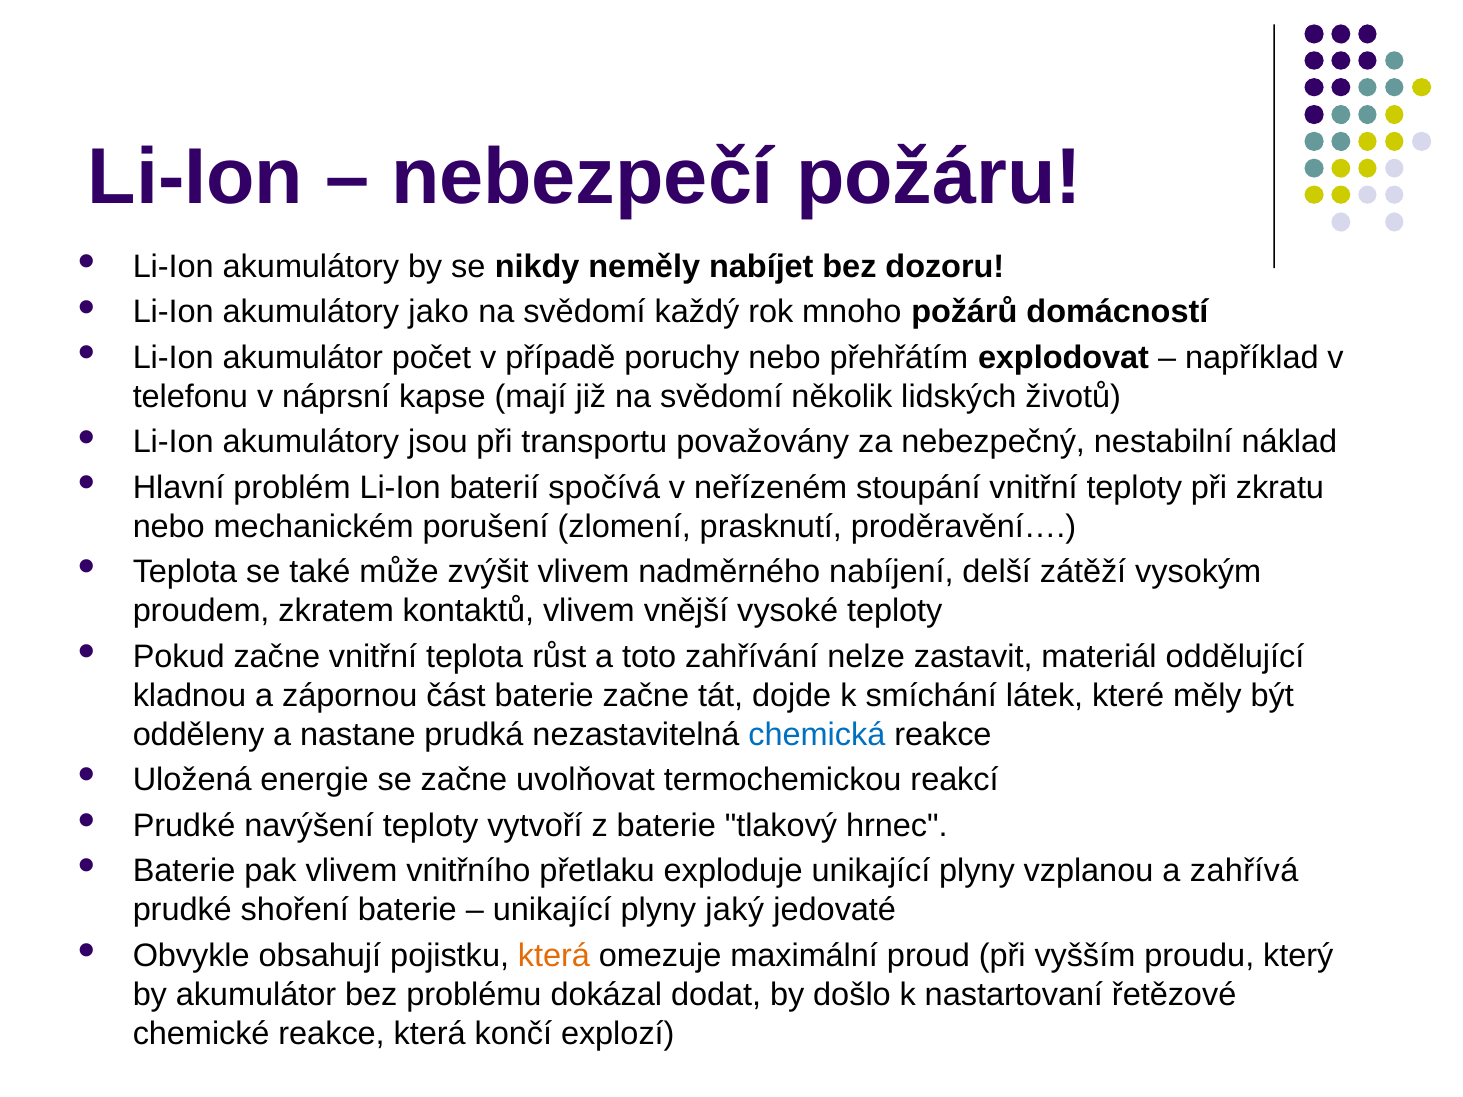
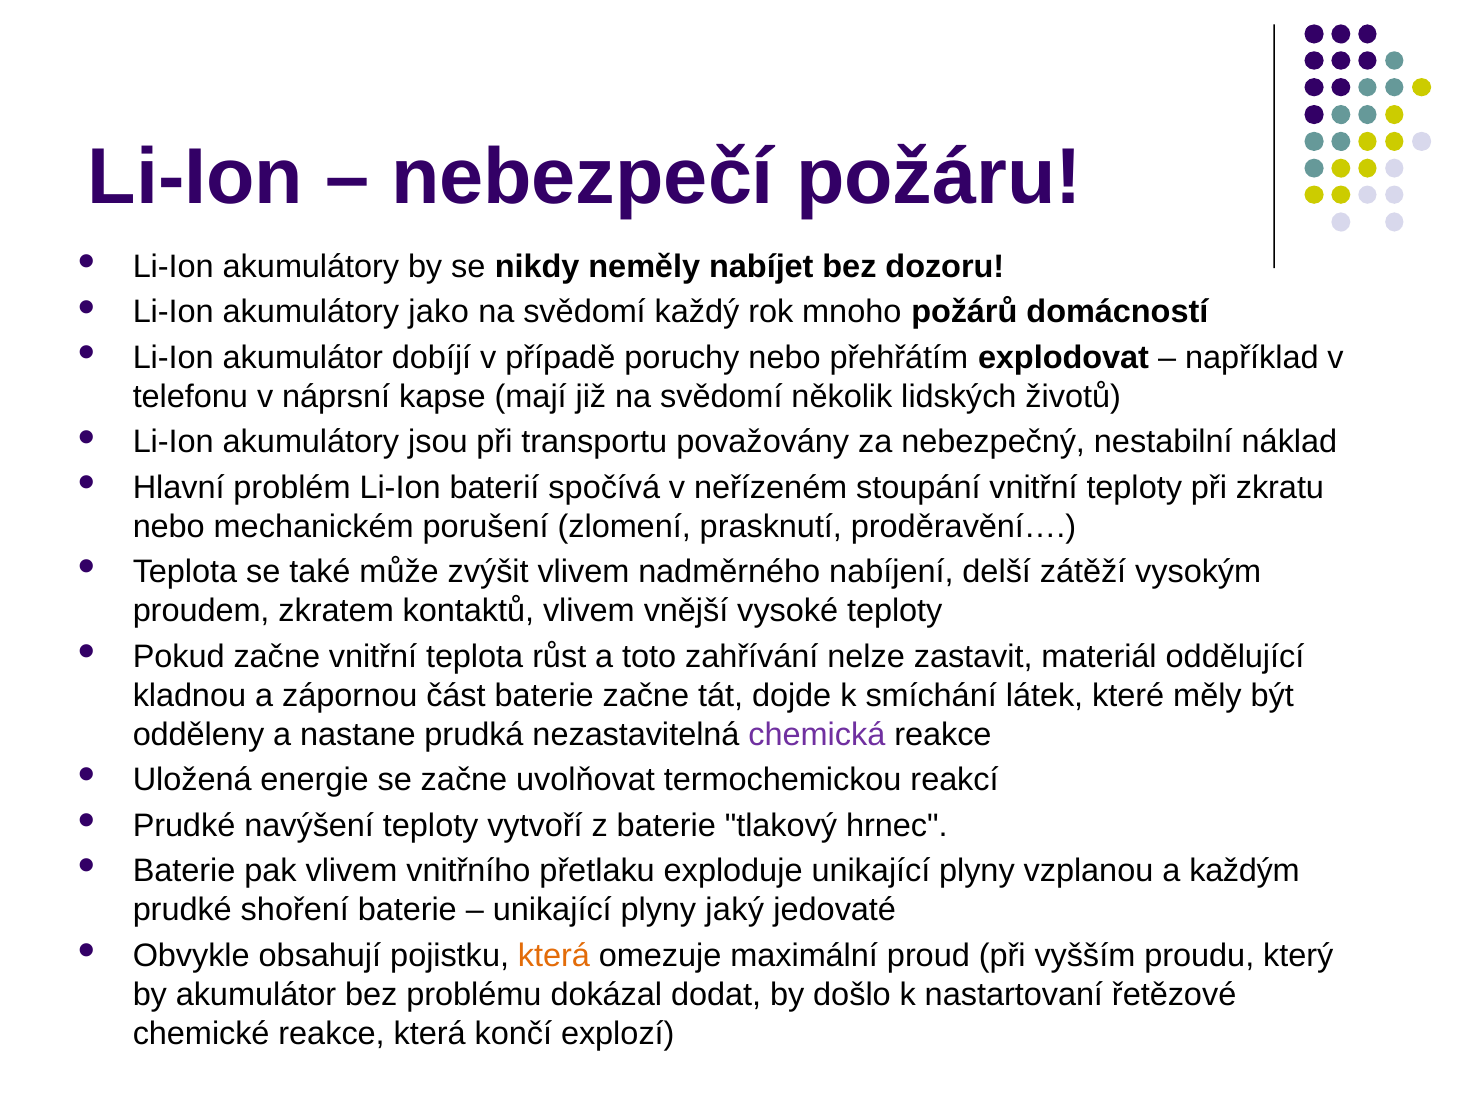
počet: počet -> dobíjí
chemická colour: blue -> purple
zahřívá: zahřívá -> každým
